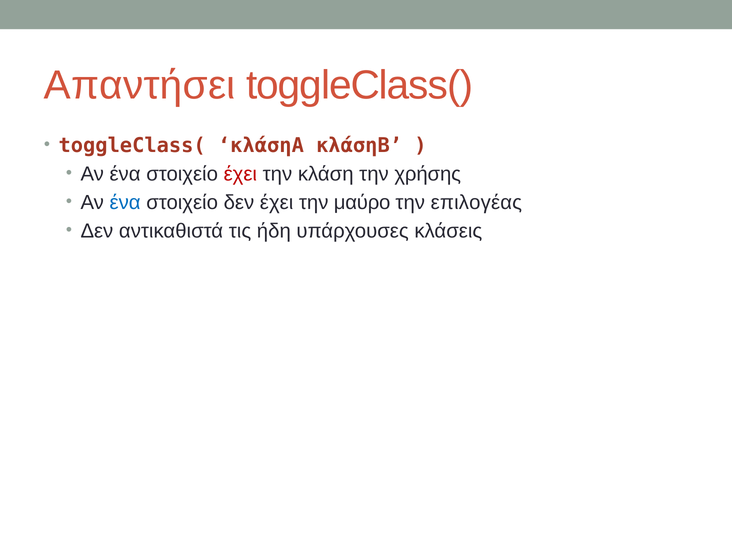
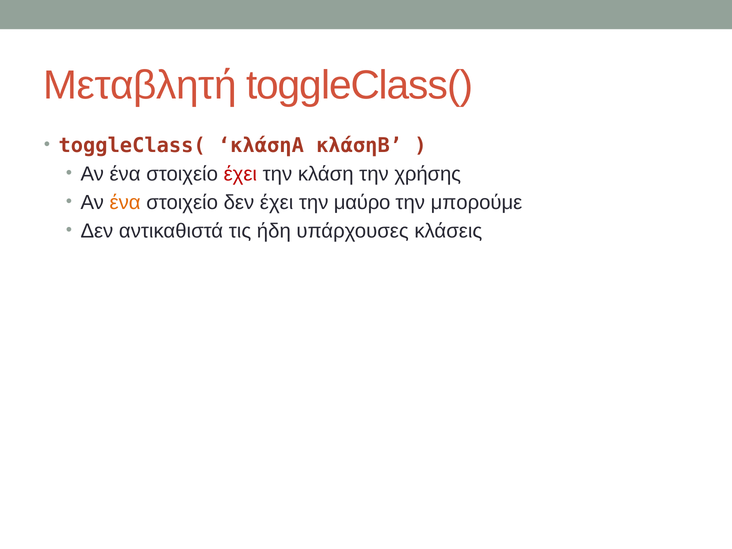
Απαντήσει: Απαντήσει -> Μεταβλητή
ένα at (125, 202) colour: blue -> orange
επιλογέας: επιλογέας -> μπορούμε
